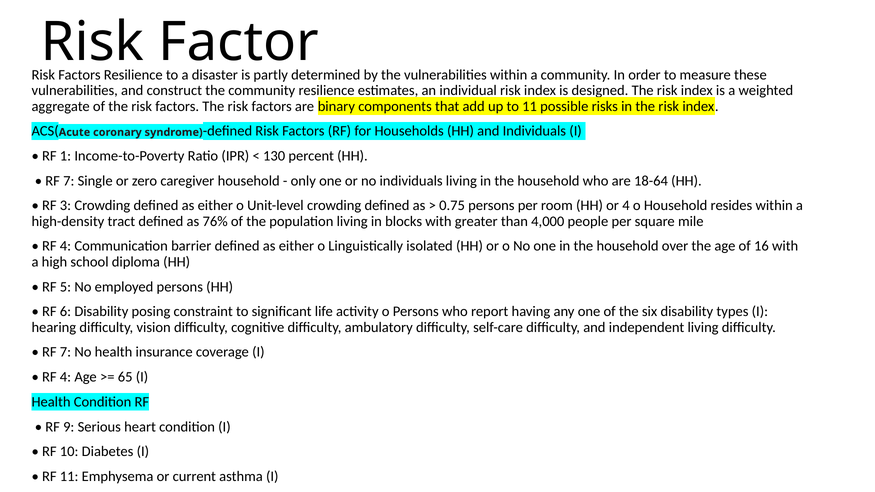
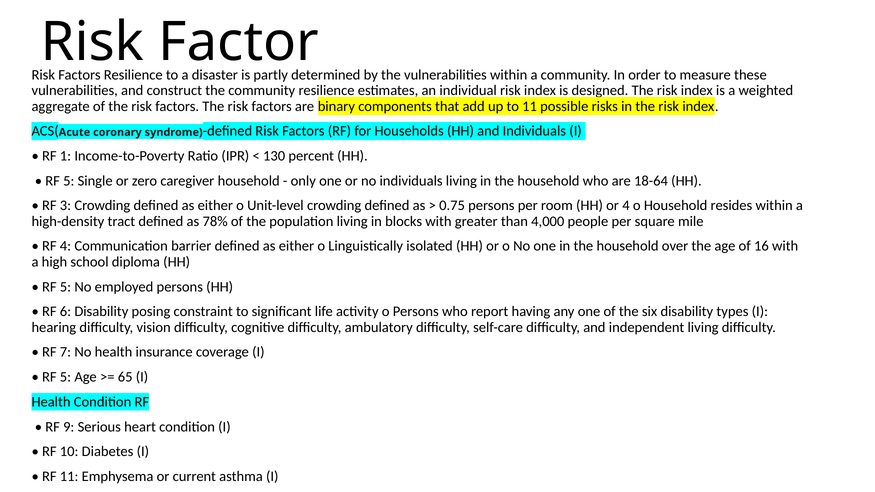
7 at (69, 181): 7 -> 5
76%: 76% -> 78%
4 at (65, 377): 4 -> 5
